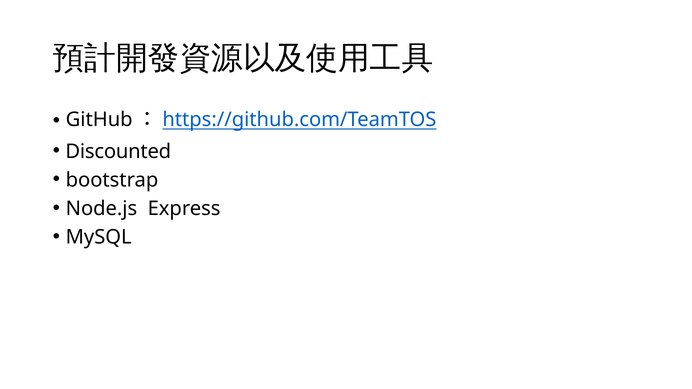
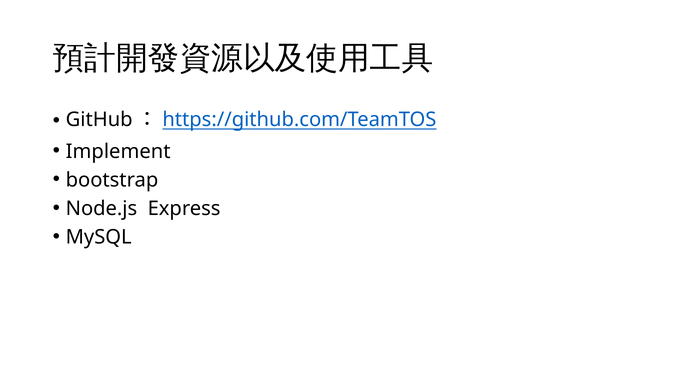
Discounted: Discounted -> Implement
